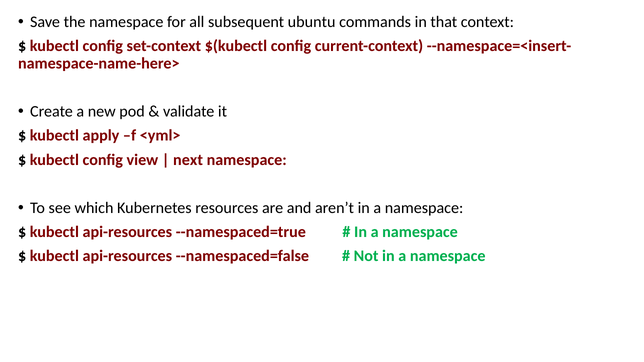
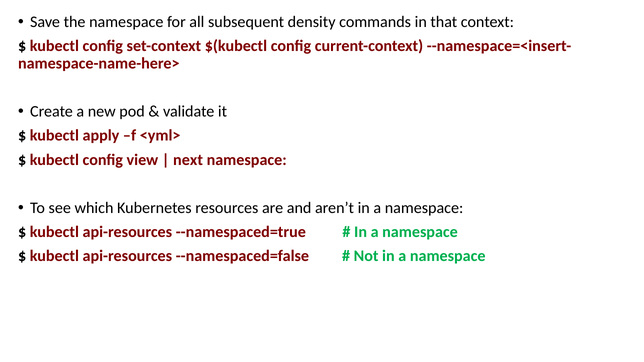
ubuntu: ubuntu -> density
